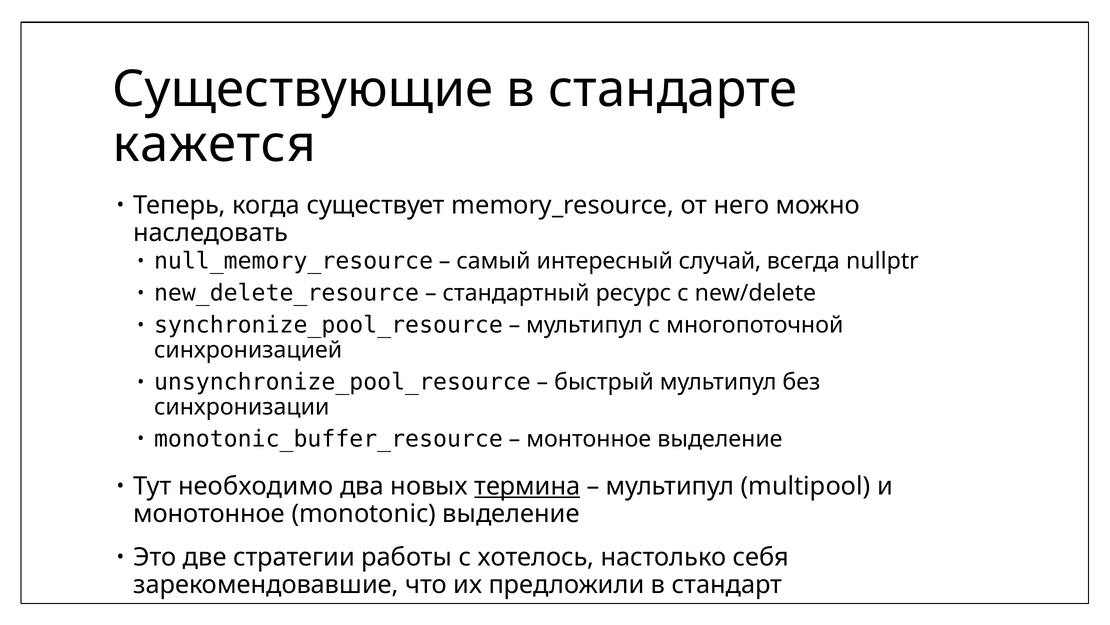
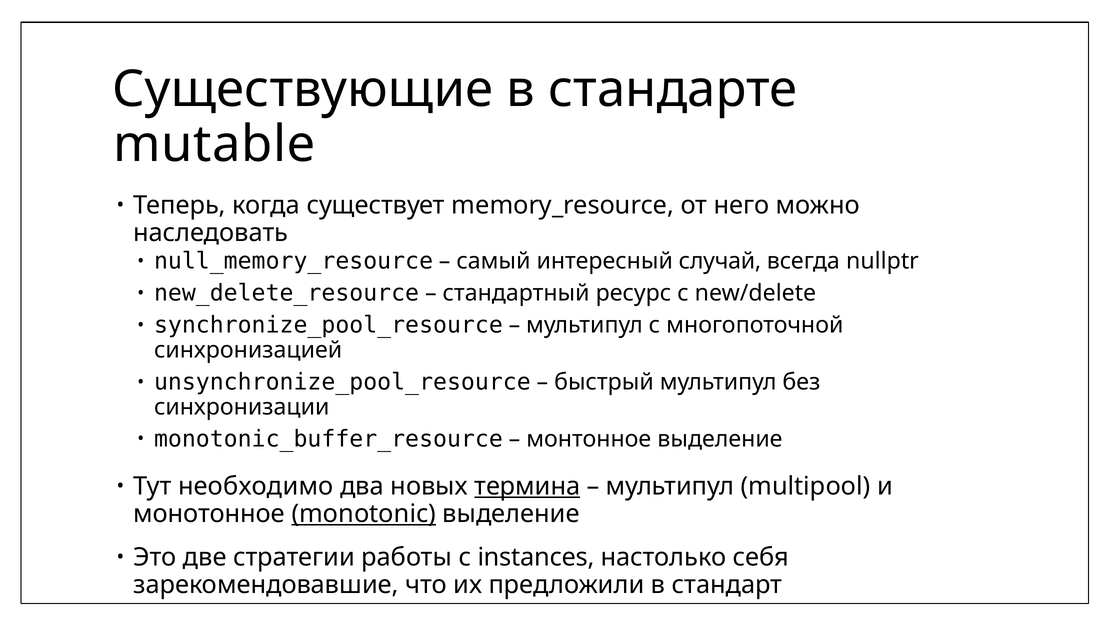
кажется: кажется -> mutable
monotonic underline: none -> present
хотелось: хотелось -> instances
